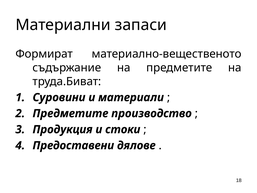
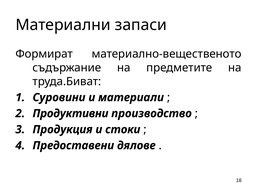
Предметите at (70, 113): Предметите -> Продуктивни
